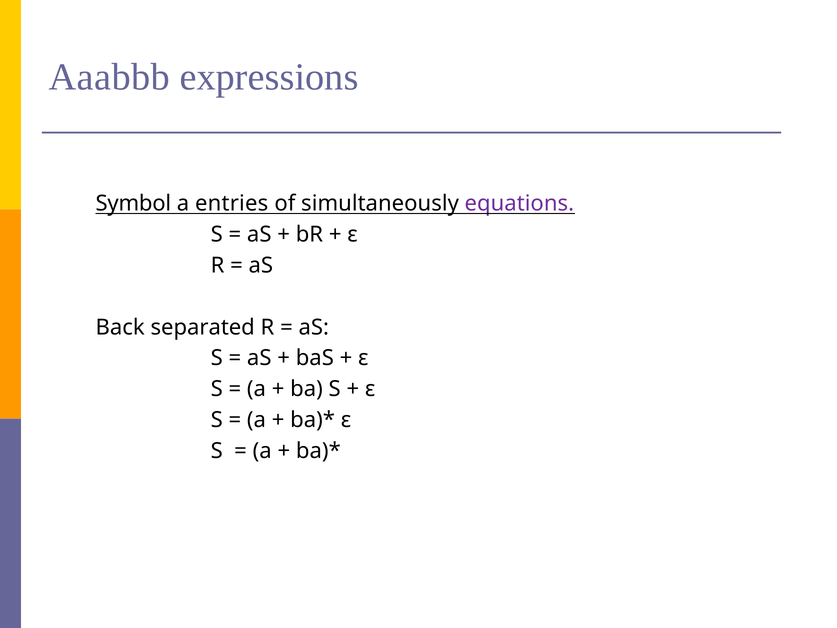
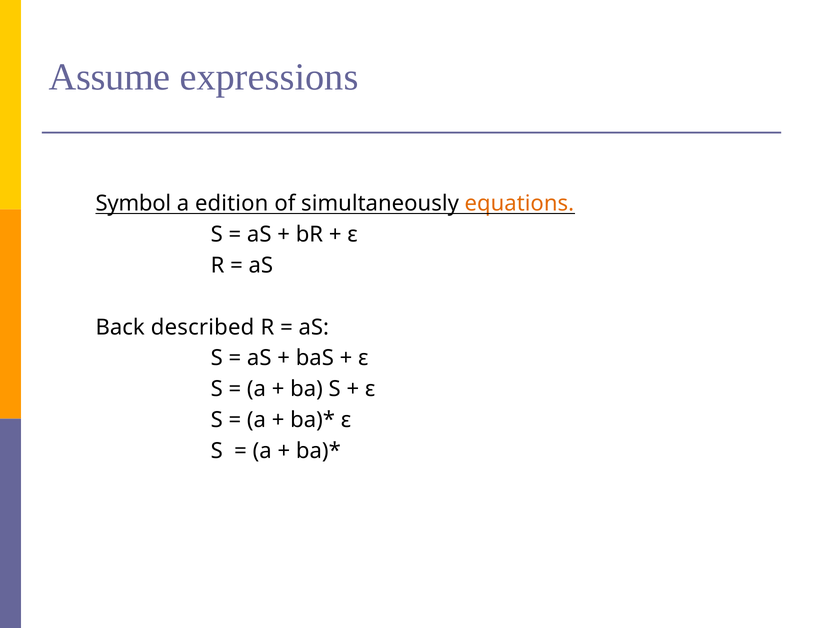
Aaabbb: Aaabbb -> Assume
entries: entries -> edition
equations colour: purple -> orange
separated: separated -> described
